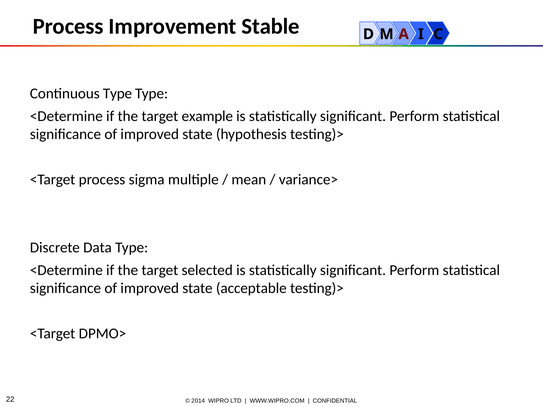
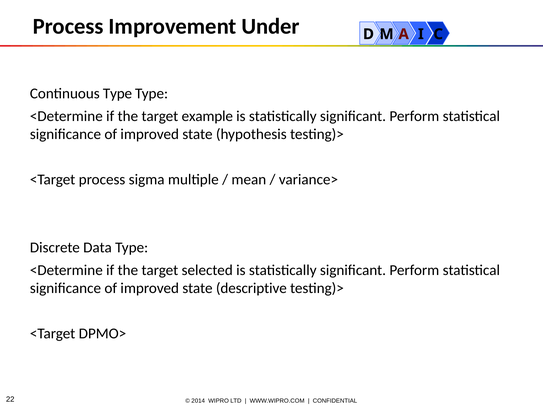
Stable: Stable -> Under
acceptable: acceptable -> descriptive
